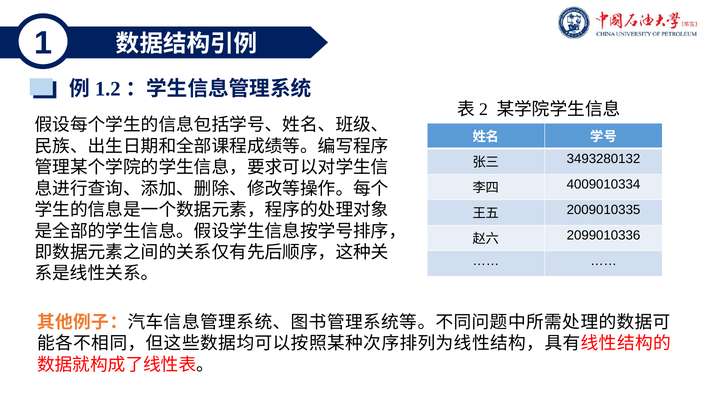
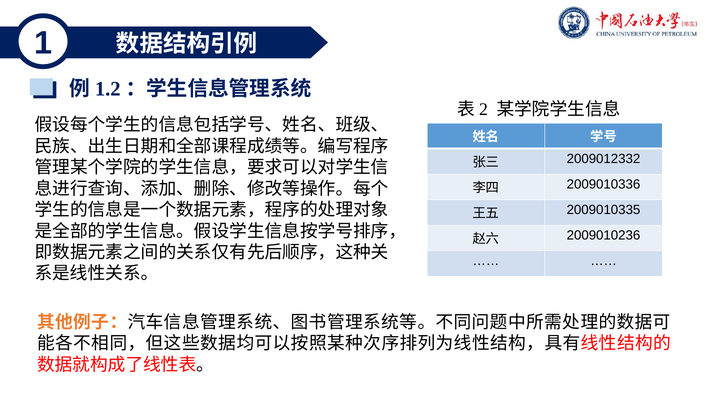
3493280132: 3493280132 -> 2009012332
4009010334: 4009010334 -> 2009010336
2099010336: 2099010336 -> 2009010236
